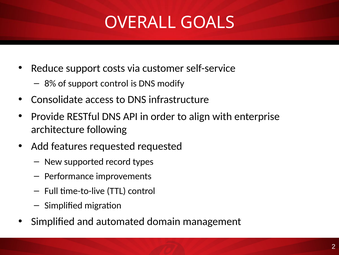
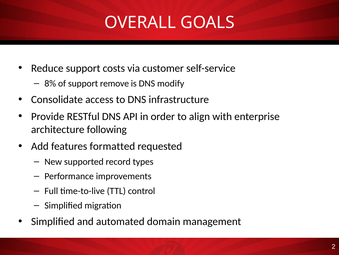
support control: control -> remove
features requested: requested -> formatted
